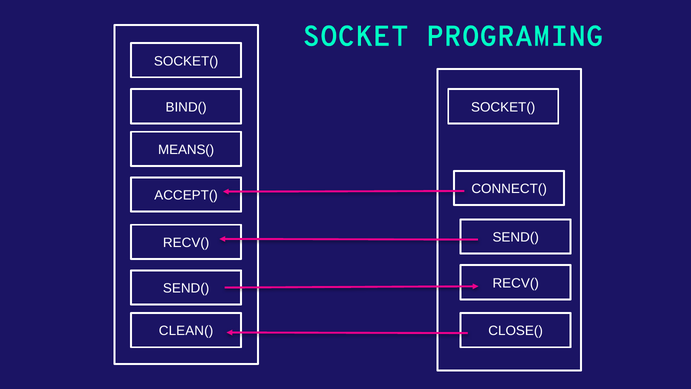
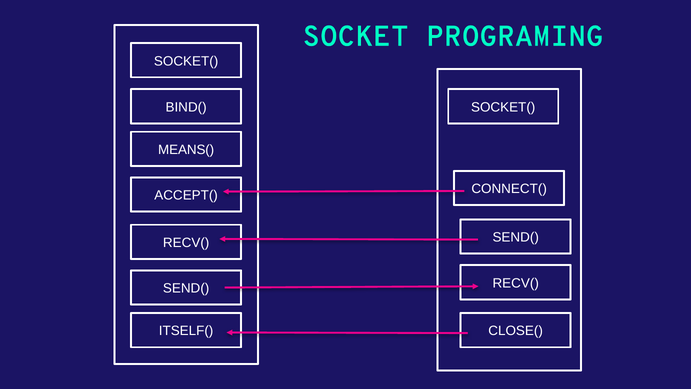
CLEAN(: CLEAN( -> ITSELF(
